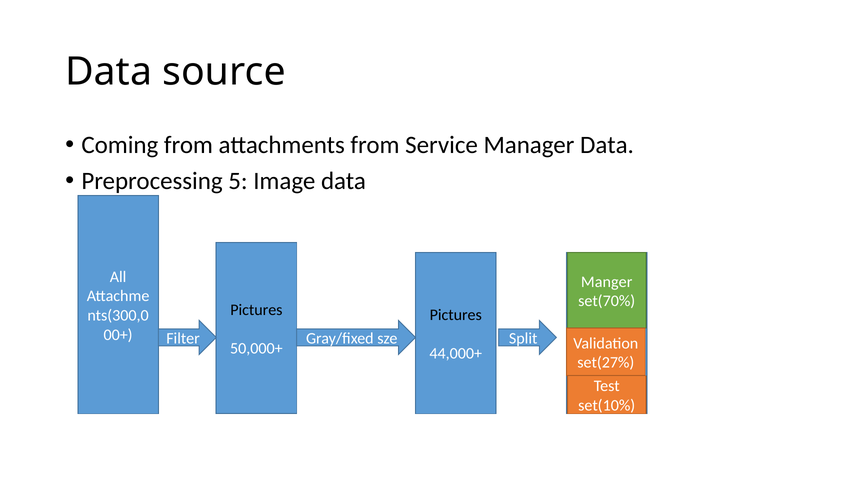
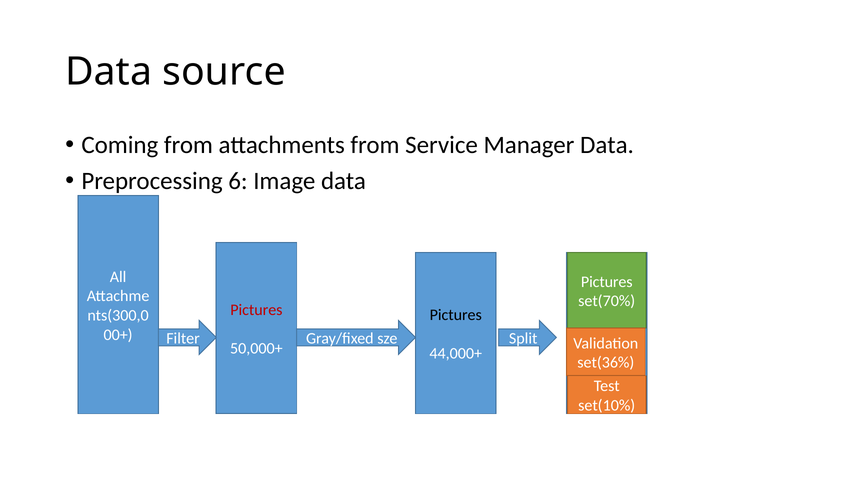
5: 5 -> 6
Manger at (607, 282): Manger -> Pictures
Pictures at (256, 310) colour: black -> red
set(27%: set(27% -> set(36%
